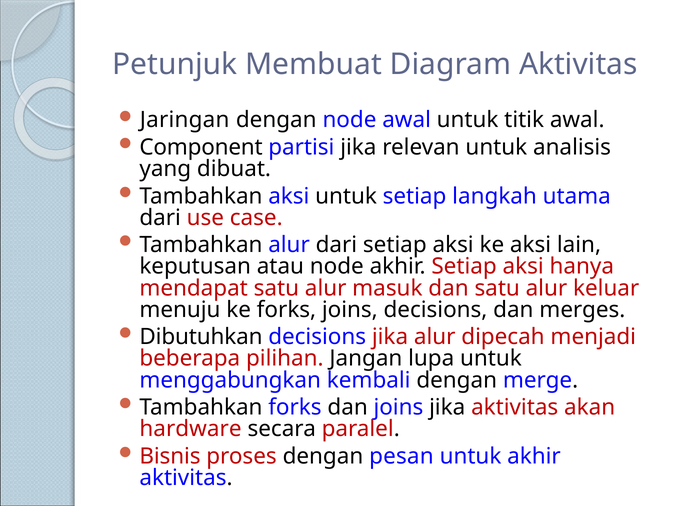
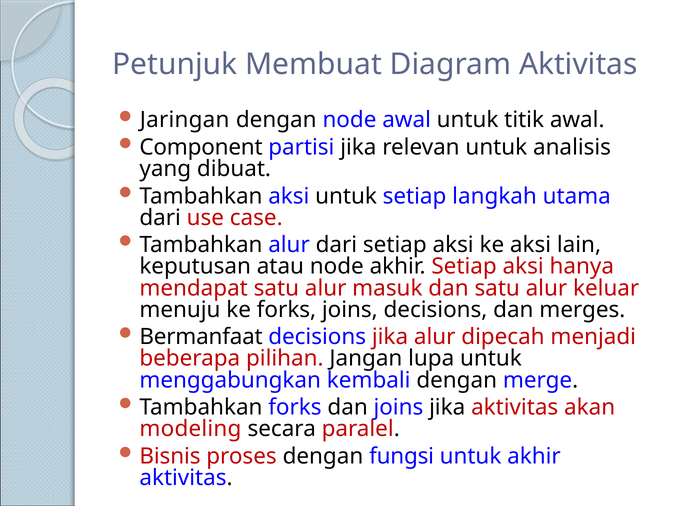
Dibutuhkan: Dibutuhkan -> Bermanfaat
hardware: hardware -> modeling
pesan: pesan -> fungsi
